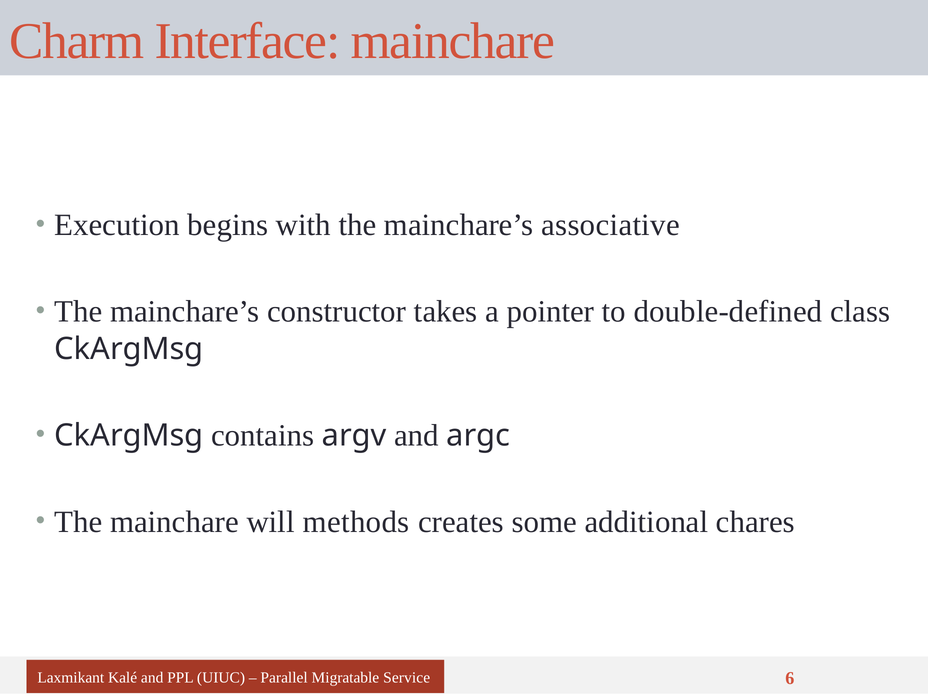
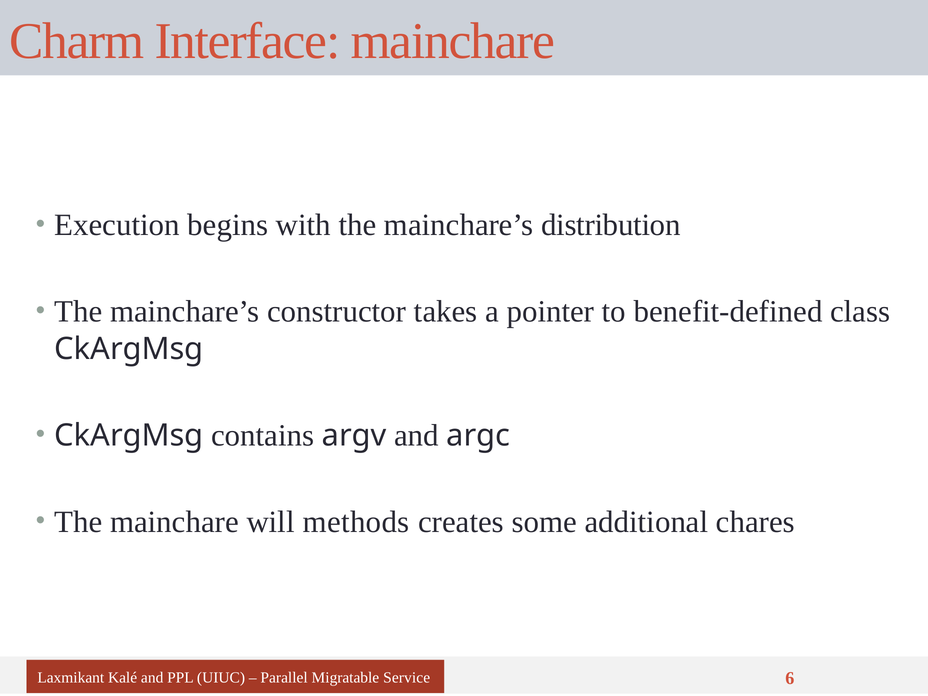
associative: associative -> distribution
double-defined: double-defined -> benefit-defined
